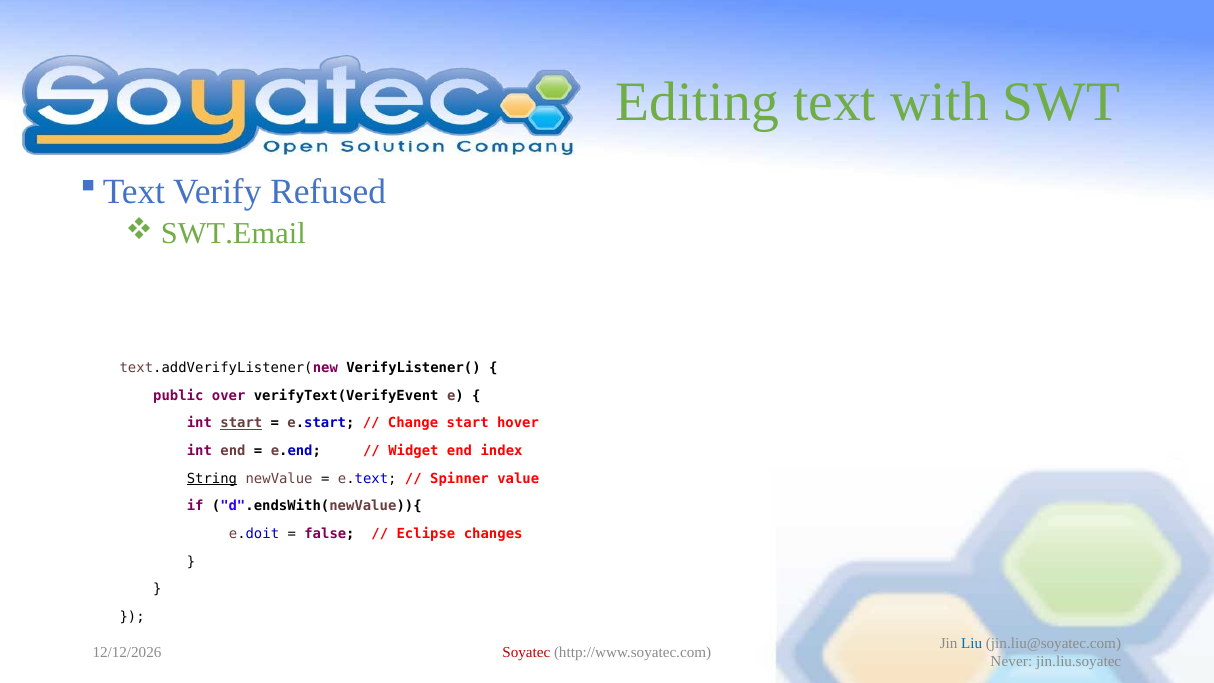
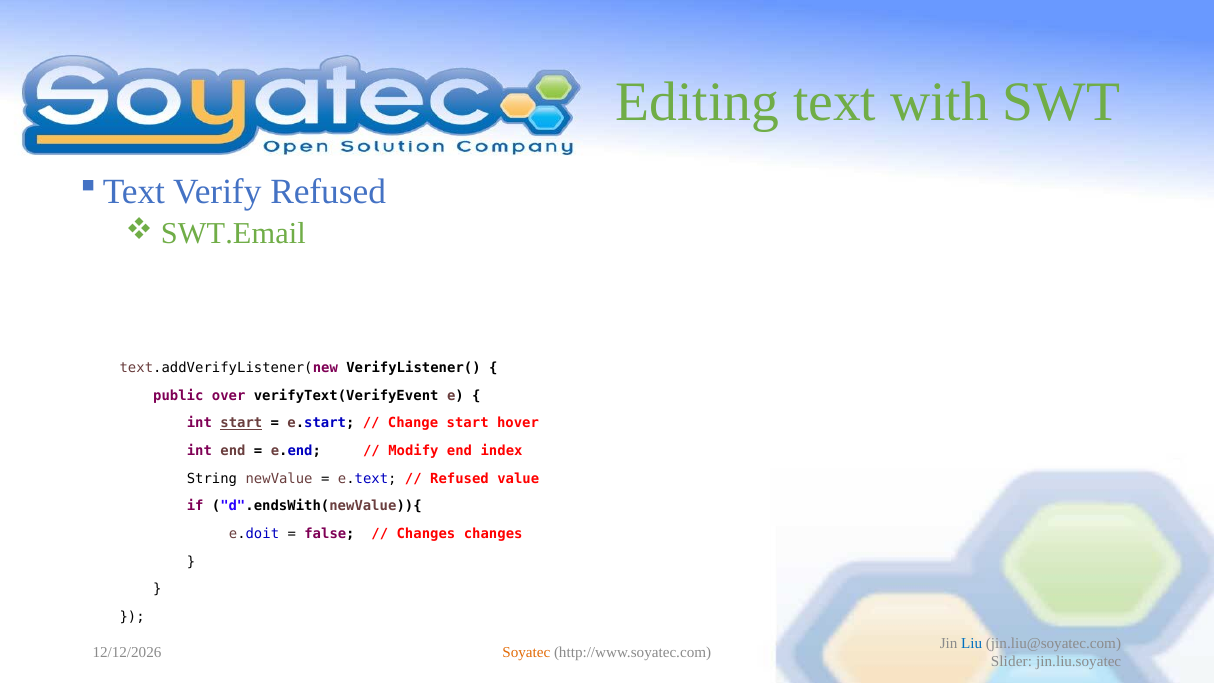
Widget: Widget -> Modify
String underline: present -> none
Spinner at (459, 479): Spinner -> Refused
Eclipse at (426, 534): Eclipse -> Changes
Soyatec colour: red -> orange
Never: Never -> Slider
